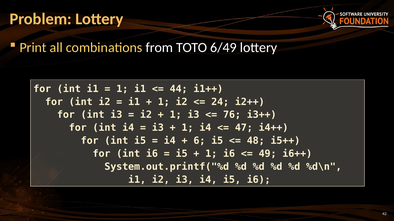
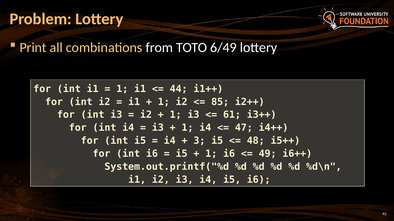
24: 24 -> 85
76: 76 -> 61
6: 6 -> 3
